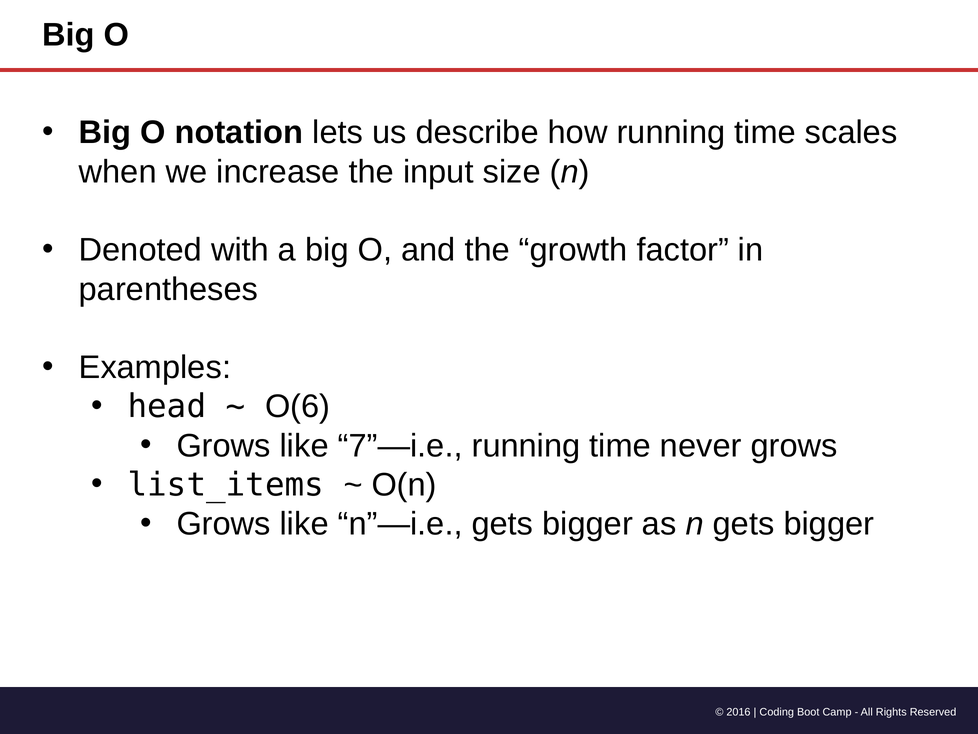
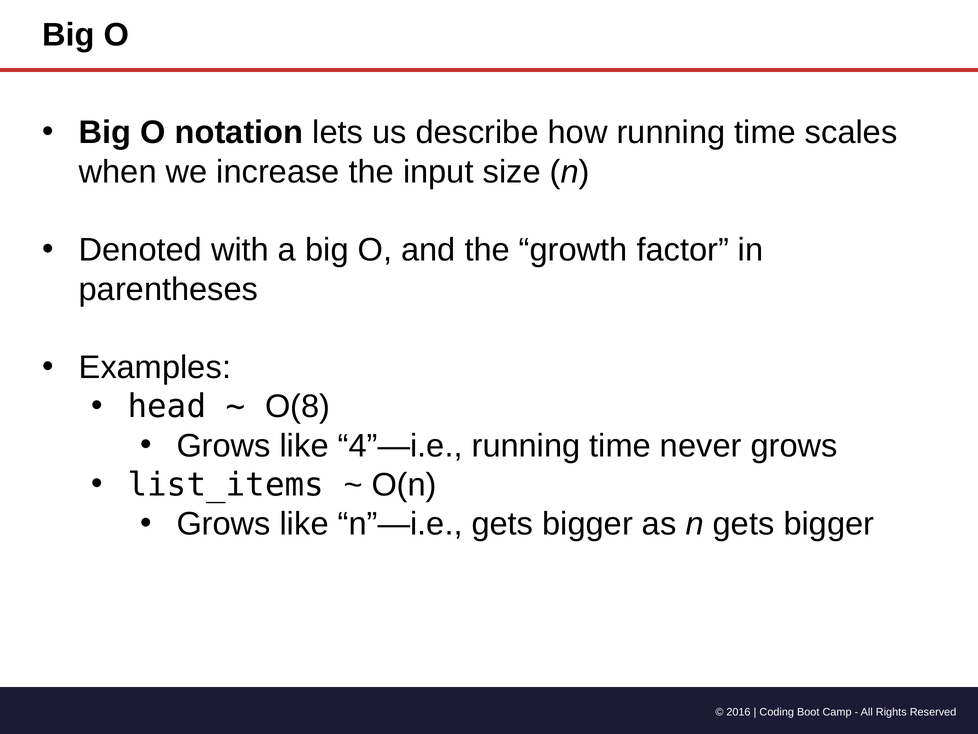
O(6: O(6 -> O(8
7”—i.e: 7”—i.e -> 4”—i.e
